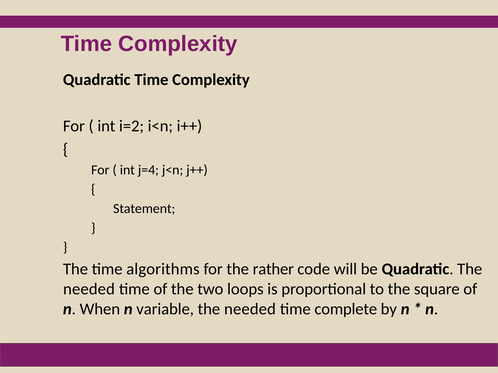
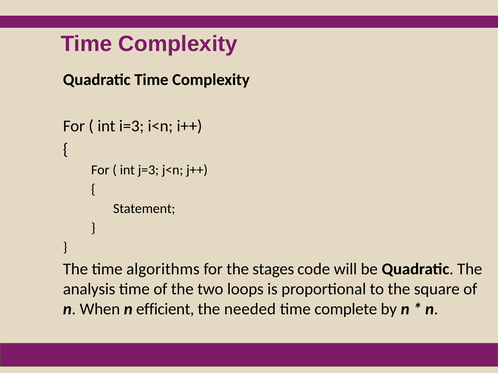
i=2: i=2 -> i=3
j=4: j=4 -> j=3
rather: rather -> stages
needed at (89, 289): needed -> analysis
variable: variable -> efficient
